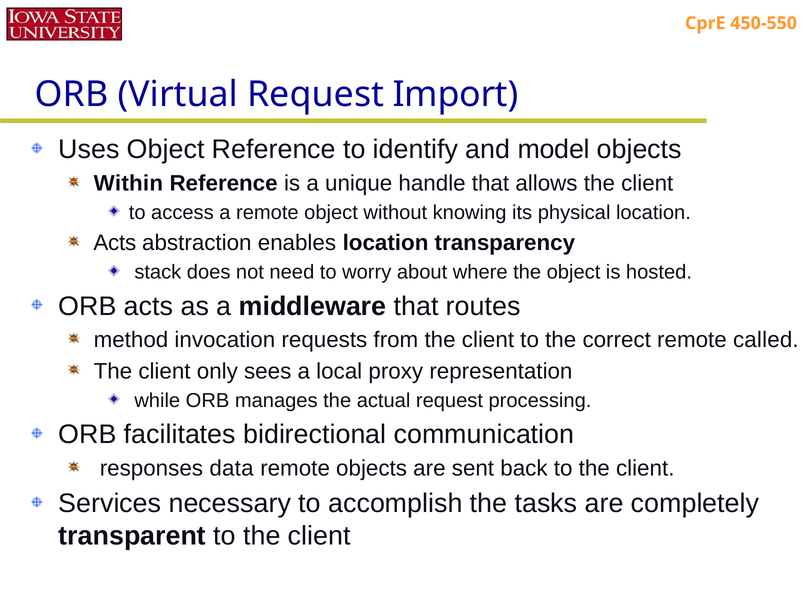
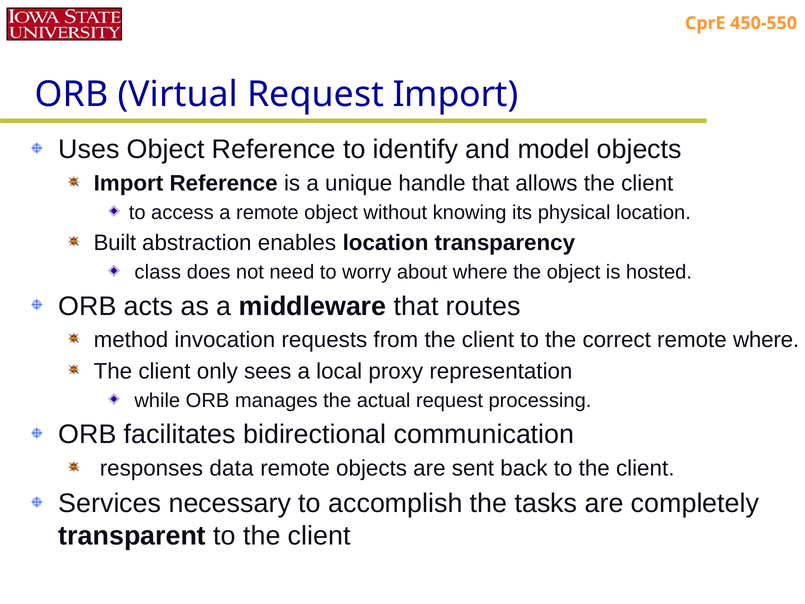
Within at (128, 183): Within -> Import
Acts at (115, 243): Acts -> Built
stack: stack -> class
remote called: called -> where
